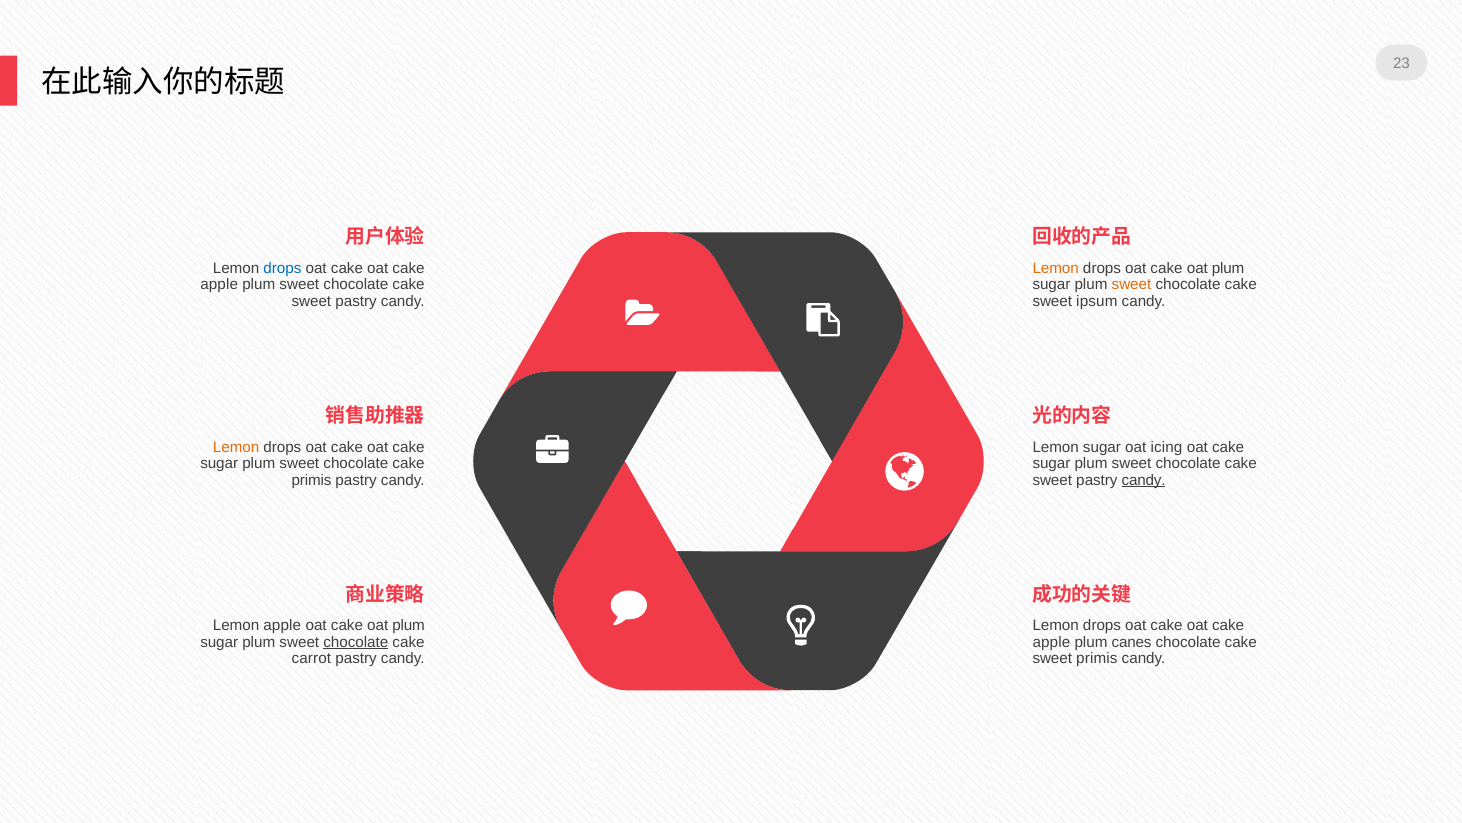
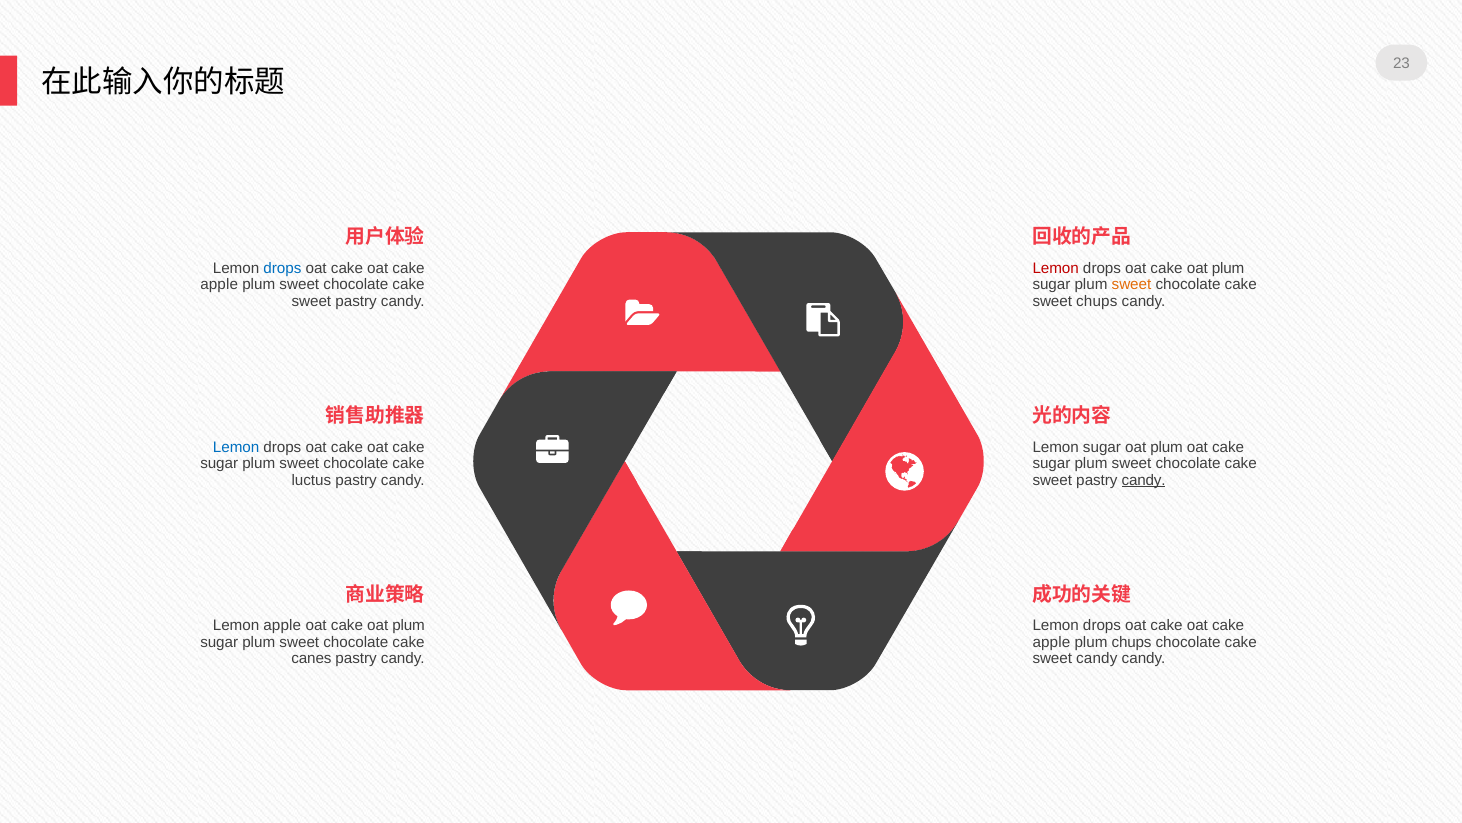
Lemon at (1056, 268) colour: orange -> red
sweet ipsum: ipsum -> chups
Lemon at (236, 447) colour: orange -> blue
icing at (1167, 447): icing -> plum
primis at (311, 480): primis -> luctus
chocolate at (356, 642) underline: present -> none
plum canes: canes -> chups
carrot: carrot -> canes
sweet primis: primis -> candy
